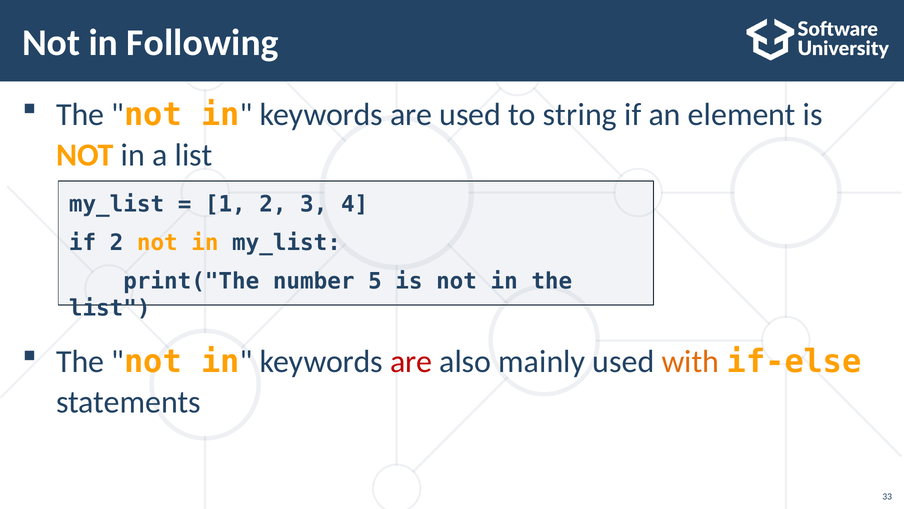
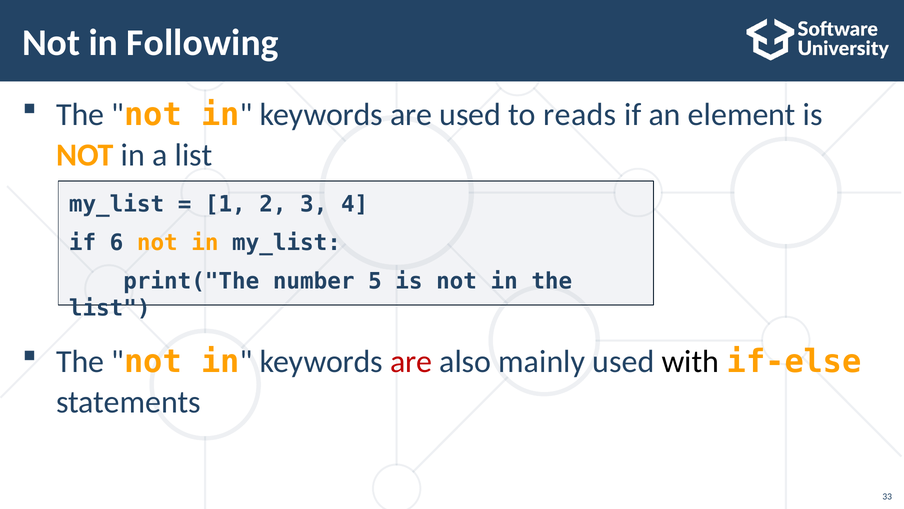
string: string -> reads
if 2: 2 -> 6
with colour: orange -> black
